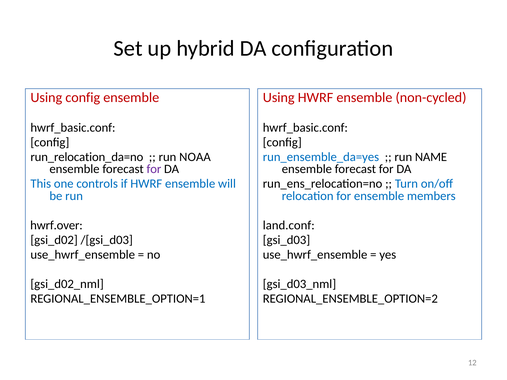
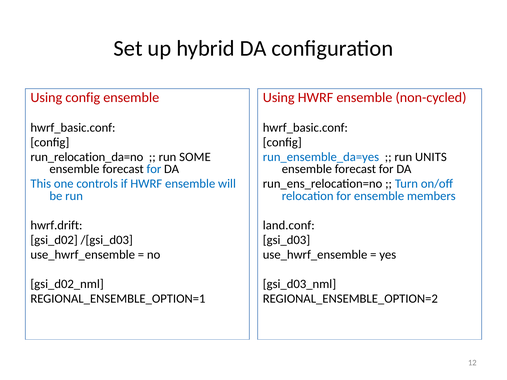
NOAA: NOAA -> SOME
NAME: NAME -> UNITS
for at (154, 169) colour: purple -> blue
hwrf.over: hwrf.over -> hwrf.drift
